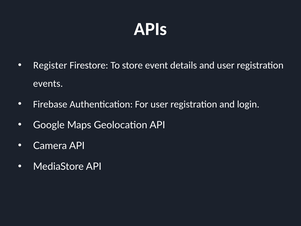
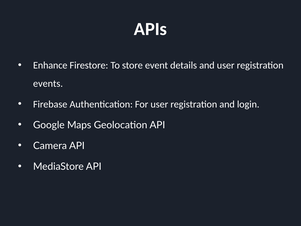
Register: Register -> Enhance
